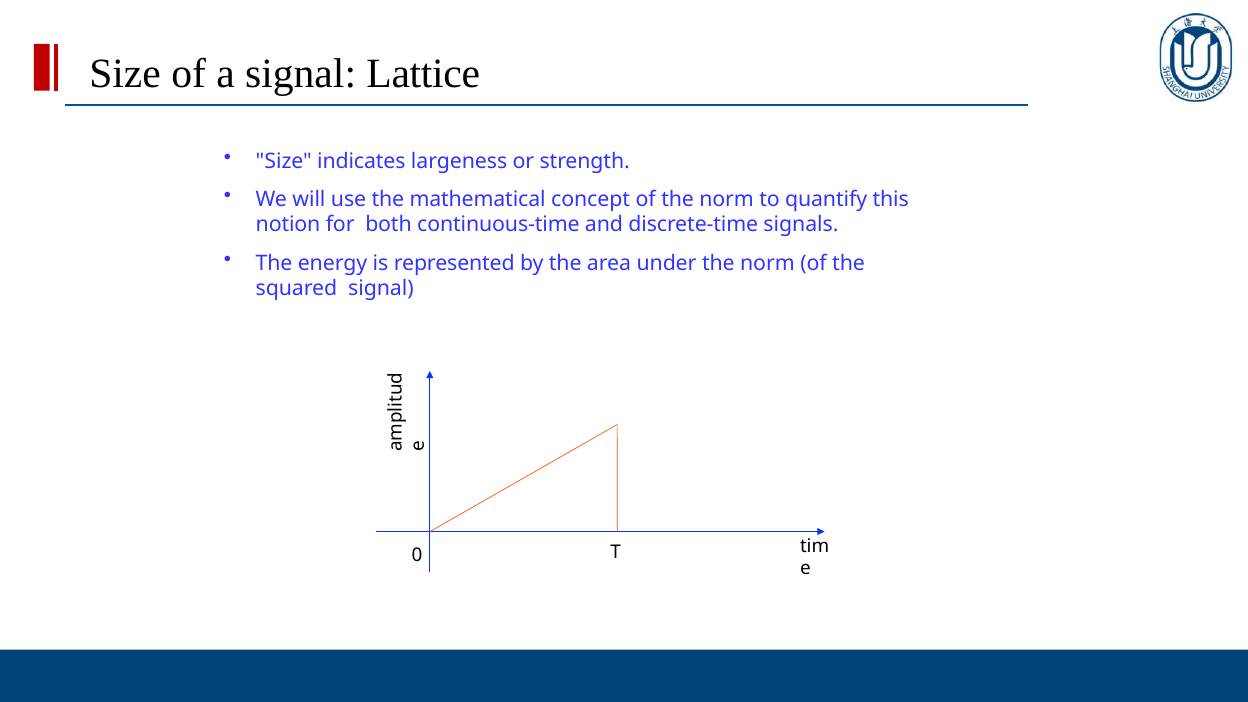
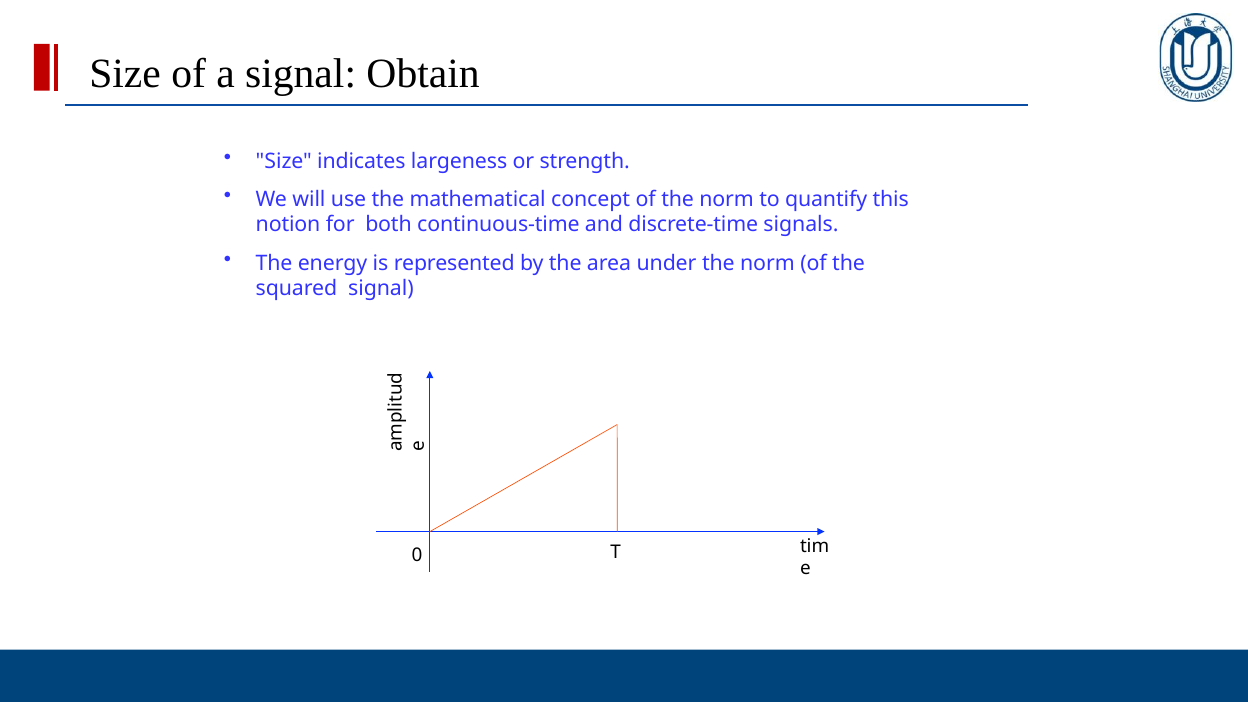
Lattice: Lattice -> Obtain
